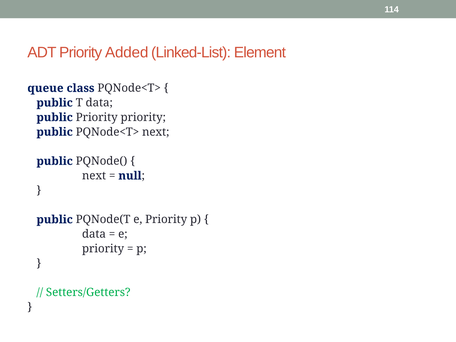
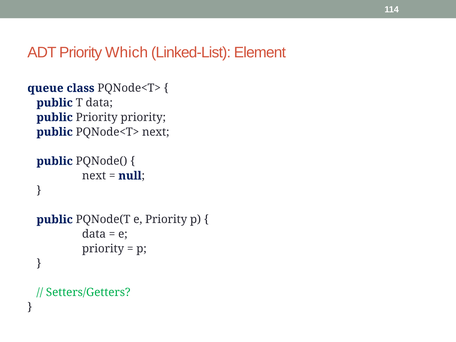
Added: Added -> Which
